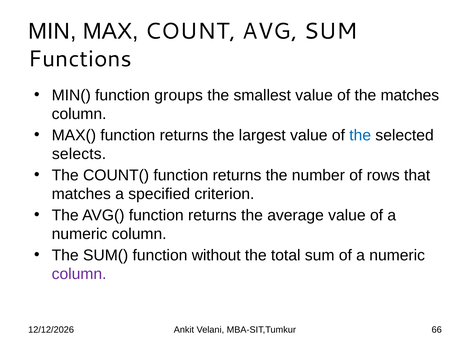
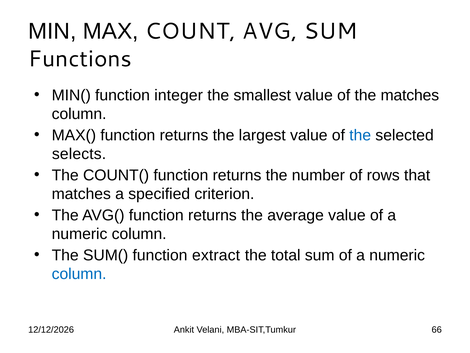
groups: groups -> integer
without: without -> extract
column at (79, 274) colour: purple -> blue
